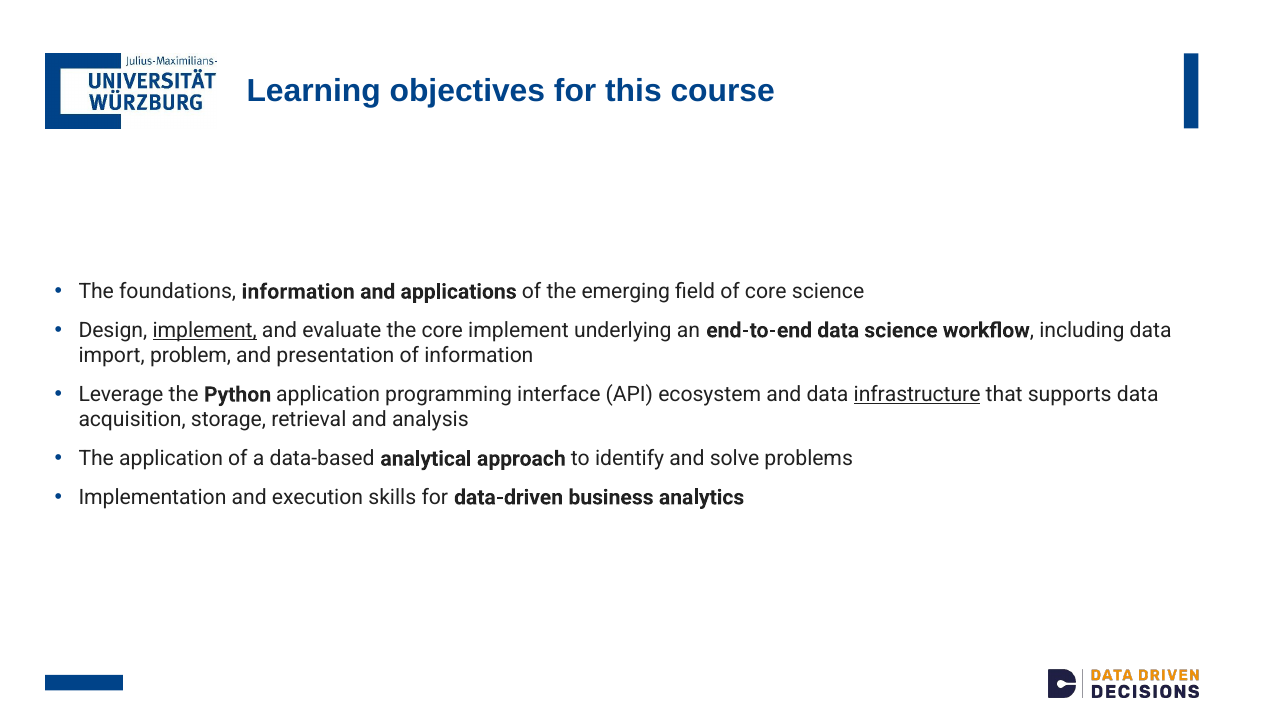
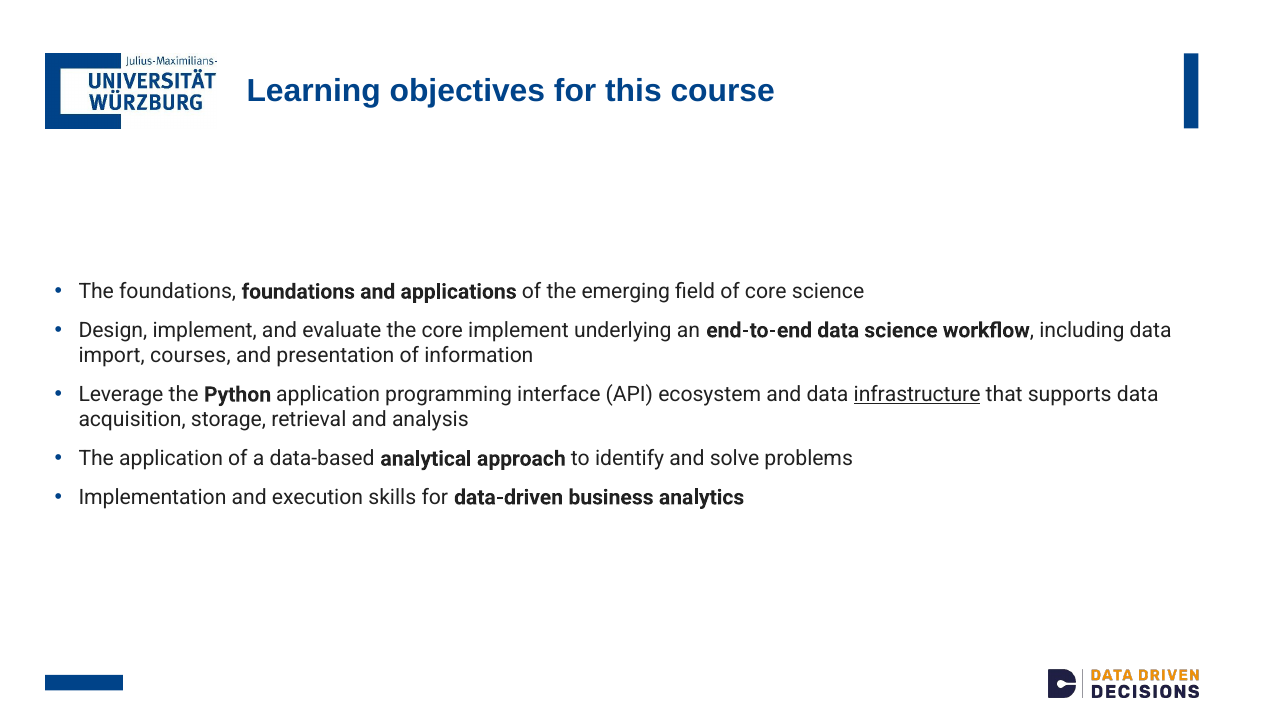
foundations information: information -> foundations
implement at (205, 330) underline: present -> none
problem: problem -> courses
